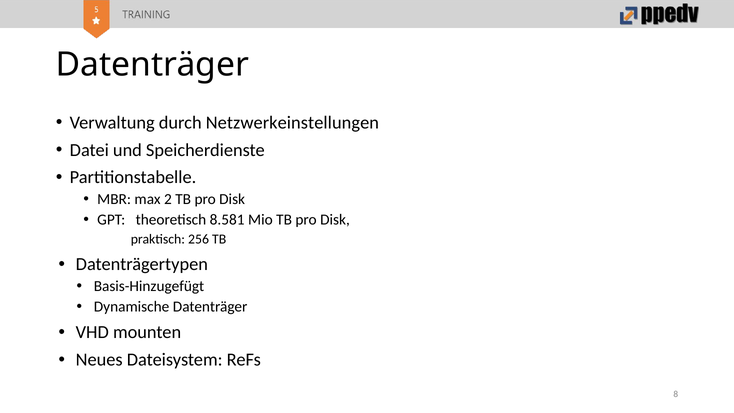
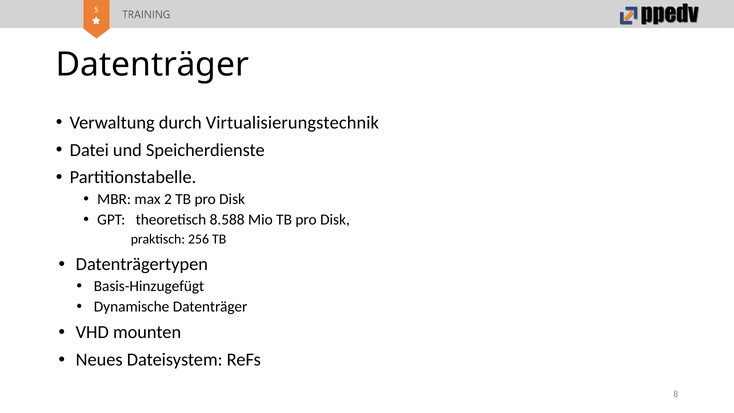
Netzwerkeinstellungen: Netzwerkeinstellungen -> Virtualisierungstechnik
8.581: 8.581 -> 8.588
